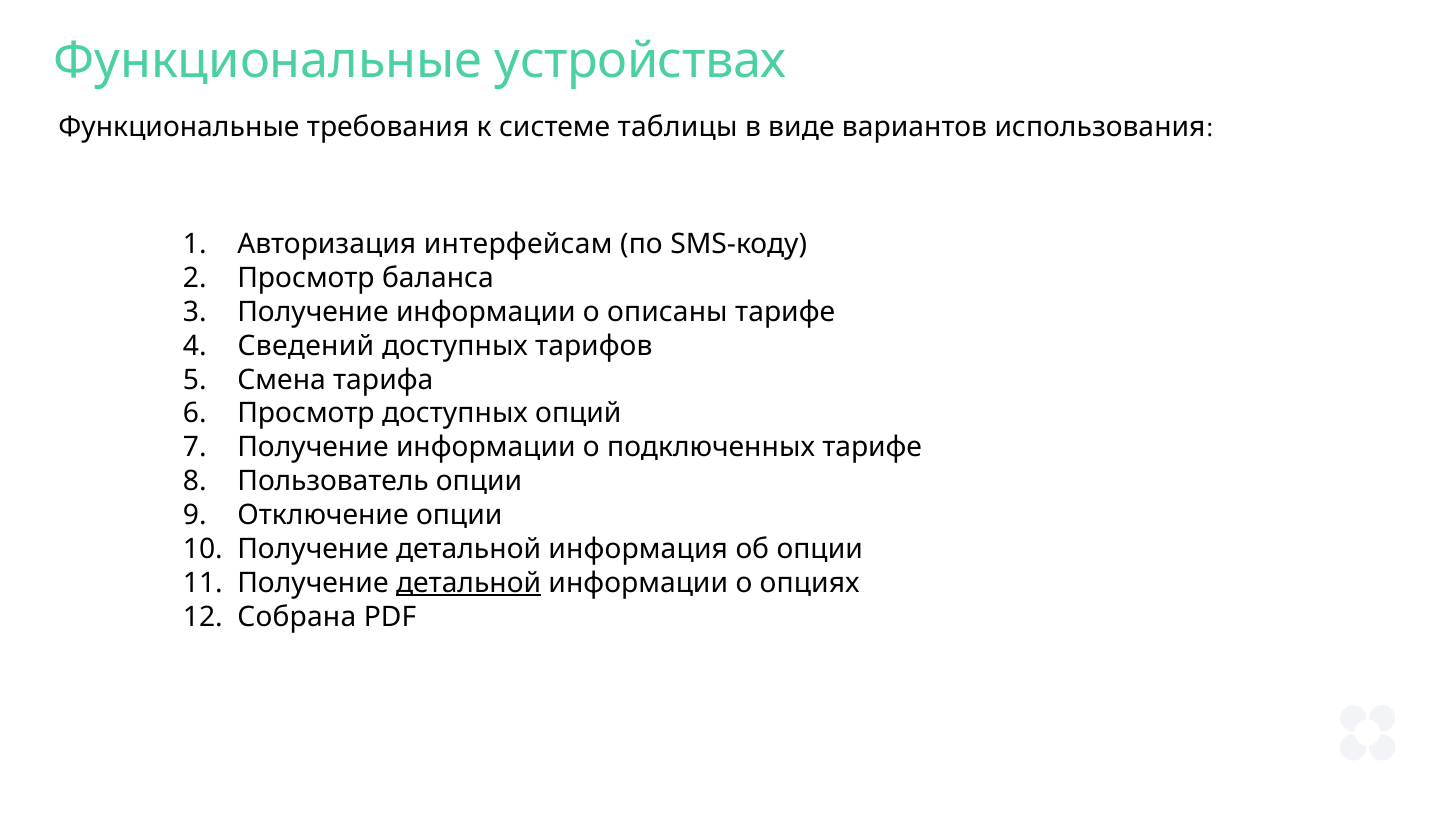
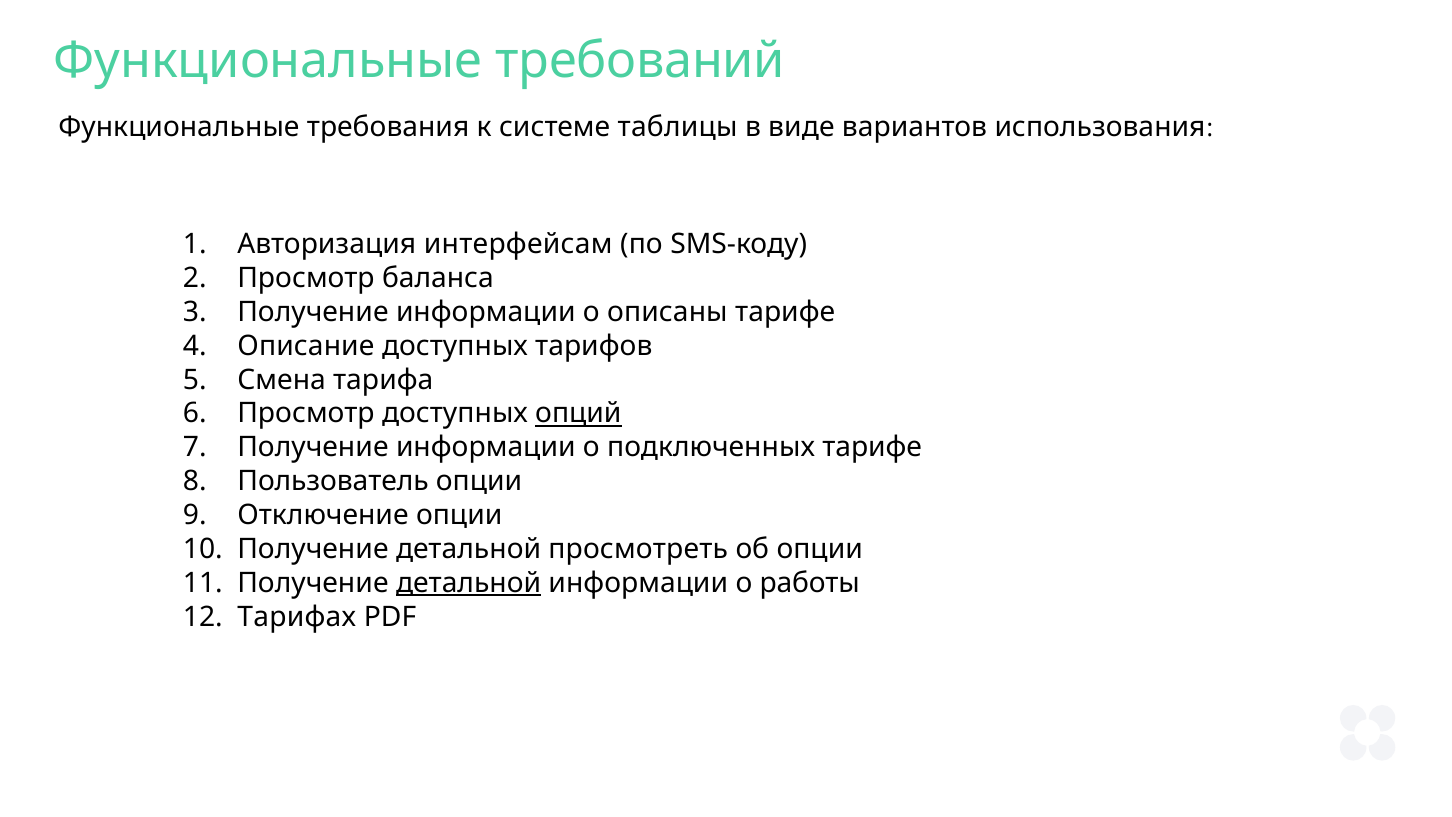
устройствах: устройствах -> требований
Сведений: Сведений -> Описание
опций underline: none -> present
информация: информация -> просмотреть
опциях: опциях -> работы
Собрана: Собрана -> Тарифах
